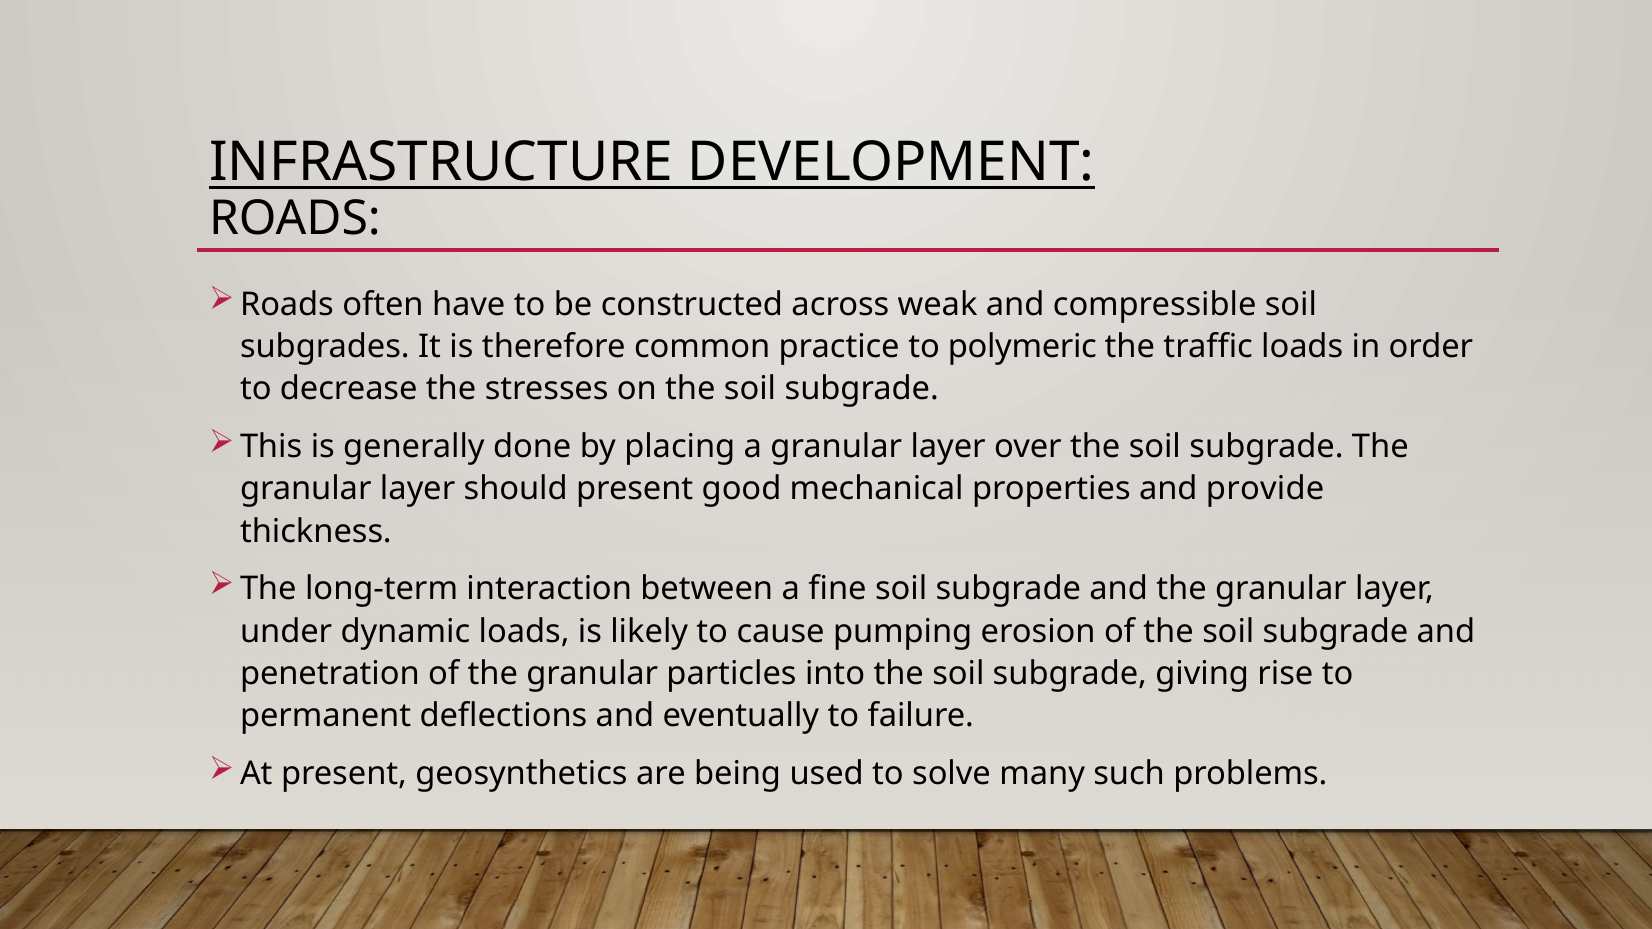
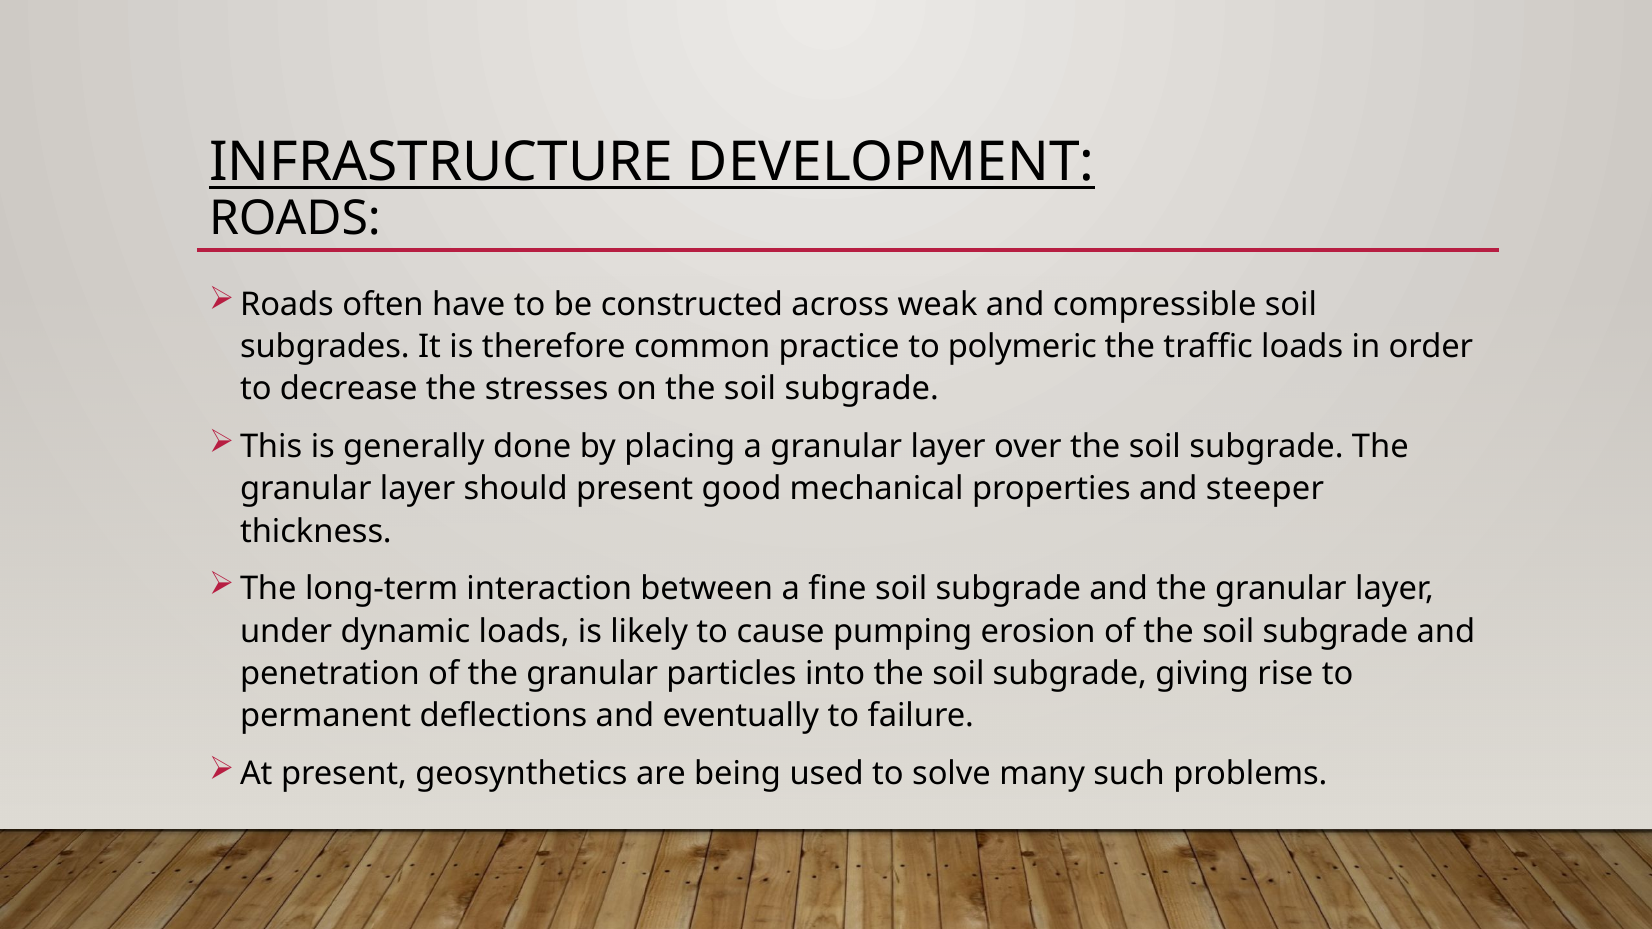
provide: provide -> steeper
